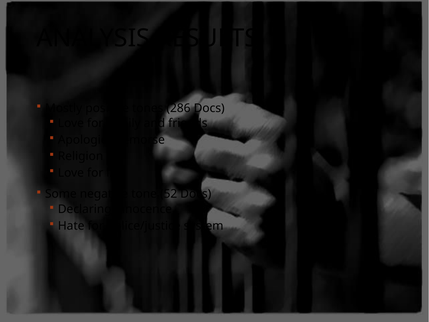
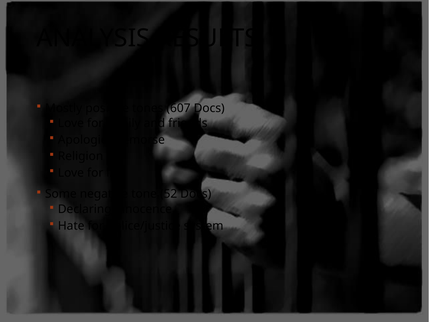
286: 286 -> 607
